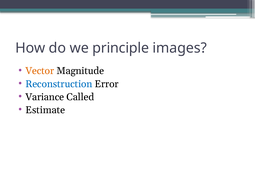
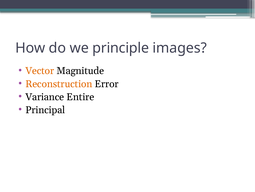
Reconstruction colour: blue -> orange
Called: Called -> Entire
Estimate: Estimate -> Principal
